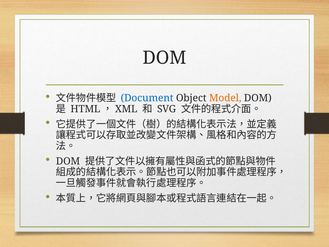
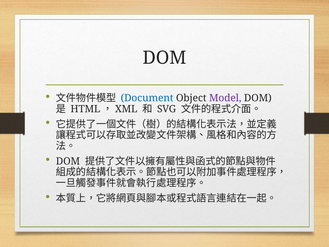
Model colour: orange -> purple
